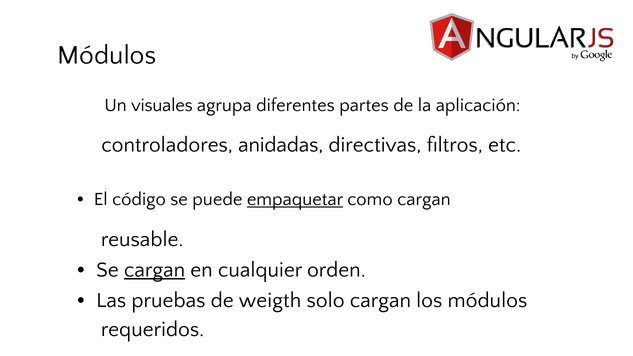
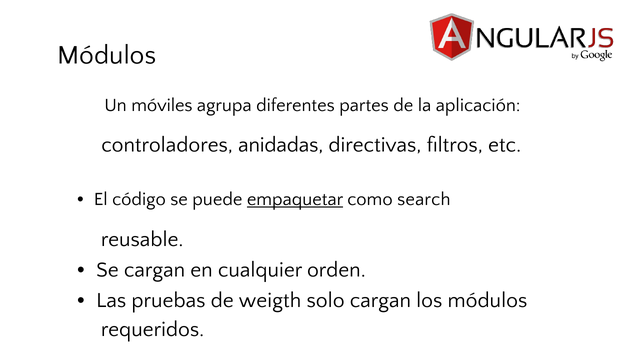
visuales: visuales -> móviles
como cargan: cargan -> search
cargan at (155, 270) underline: present -> none
